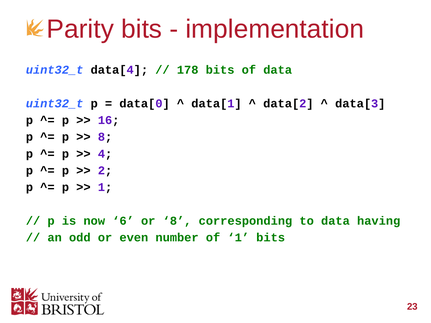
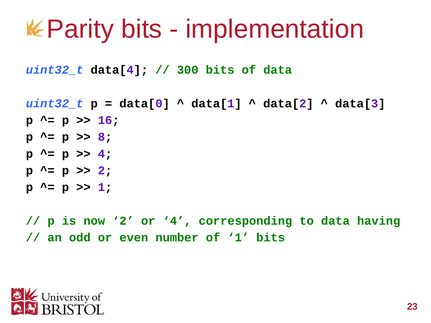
178: 178 -> 300
now 6: 6 -> 2
or 8: 8 -> 4
